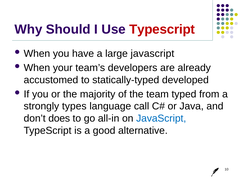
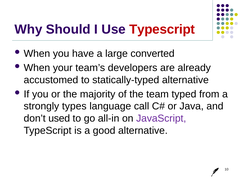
large javascript: javascript -> converted
statically-typed developed: developed -> alternative
does: does -> used
JavaScript at (161, 118) colour: blue -> purple
